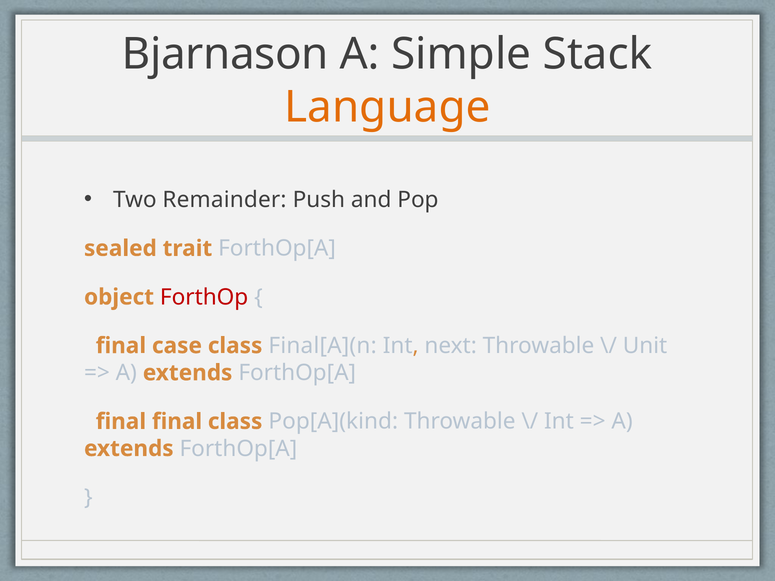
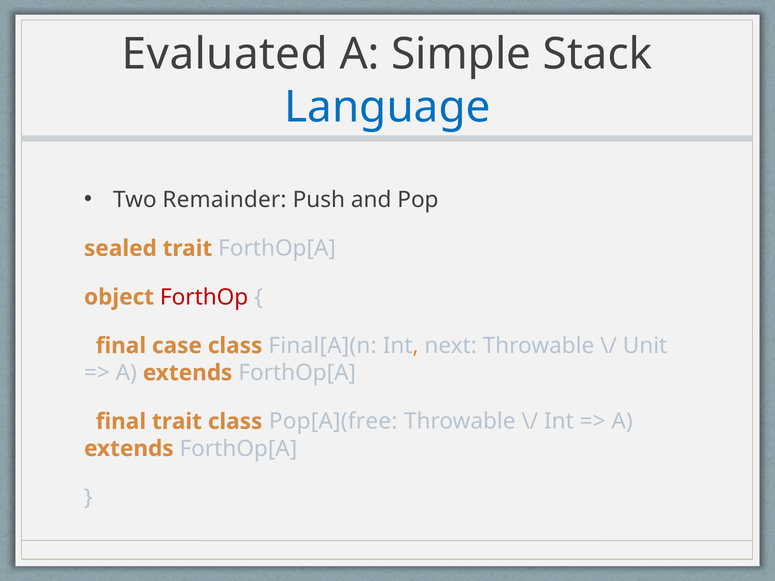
Bjarnason: Bjarnason -> Evaluated
Language colour: orange -> blue
final final: final -> trait
Pop[A](kind: Pop[A](kind -> Pop[A](free
